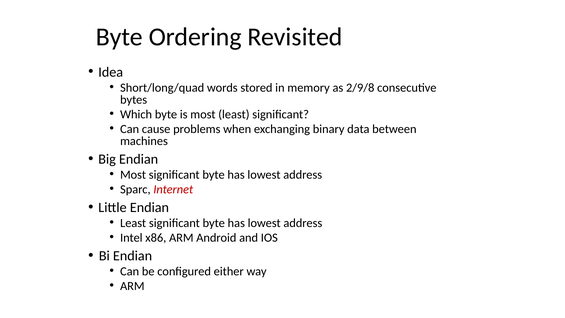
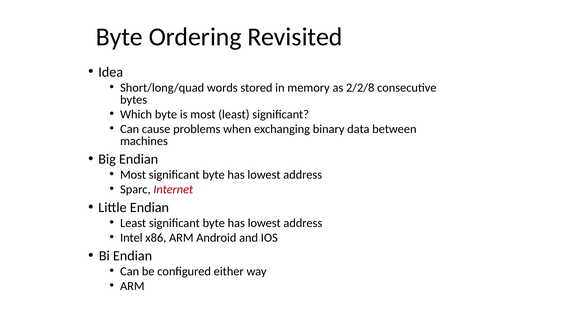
2/9/8: 2/9/8 -> 2/2/8
